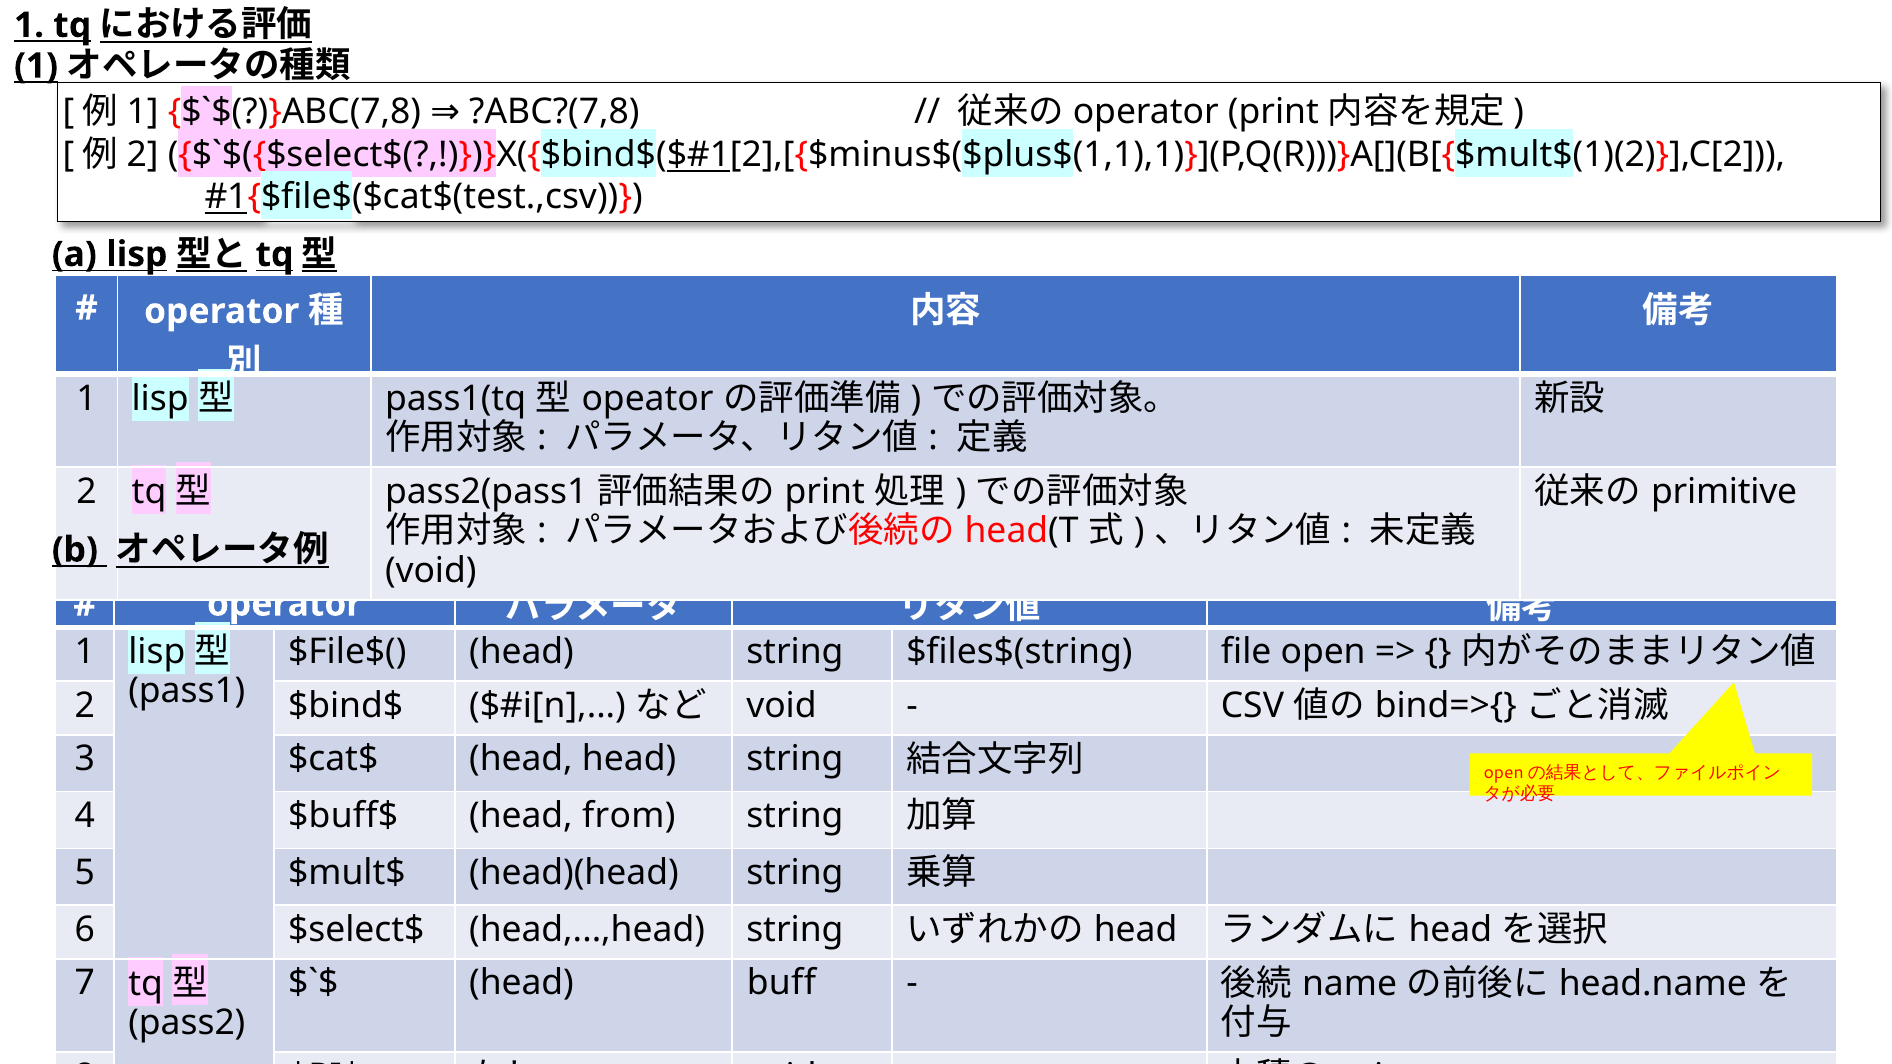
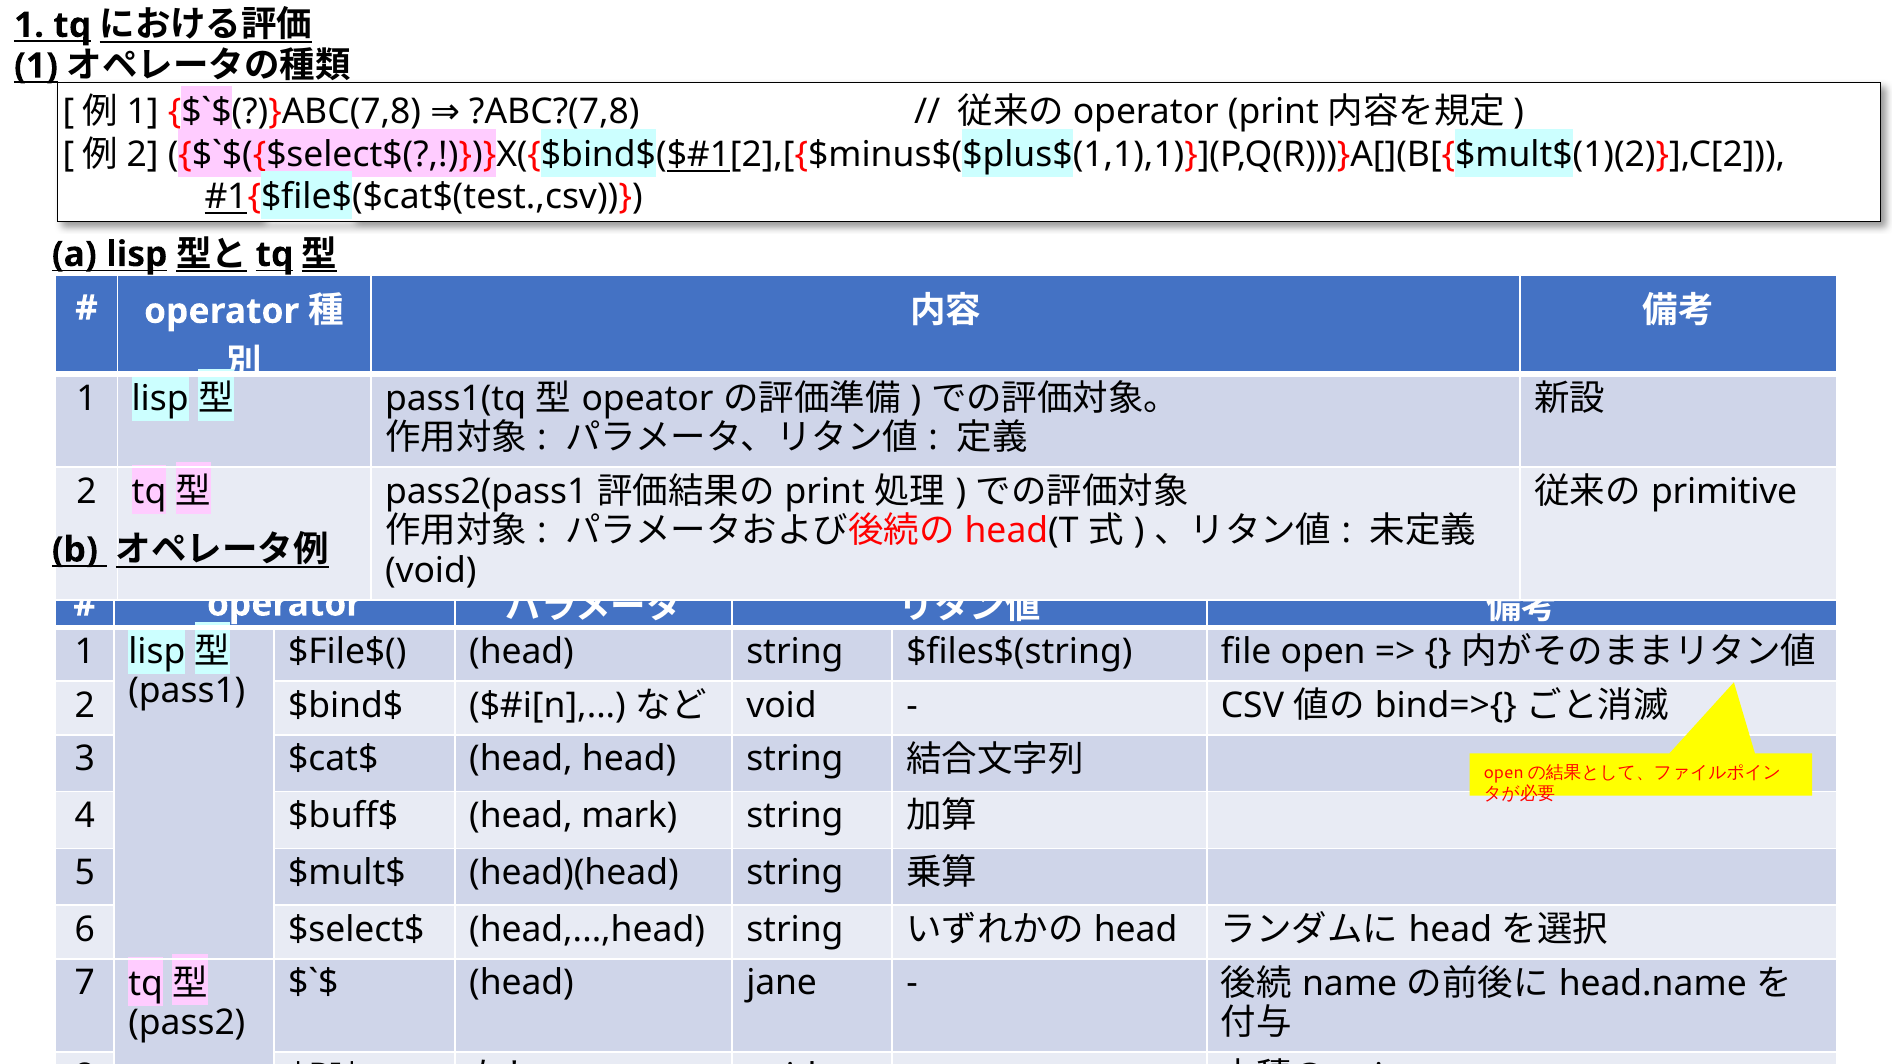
from: from -> mark
buff: buff -> jane
